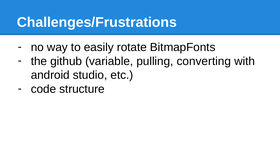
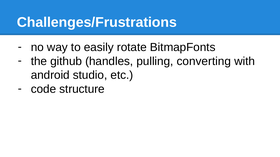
variable: variable -> handles
